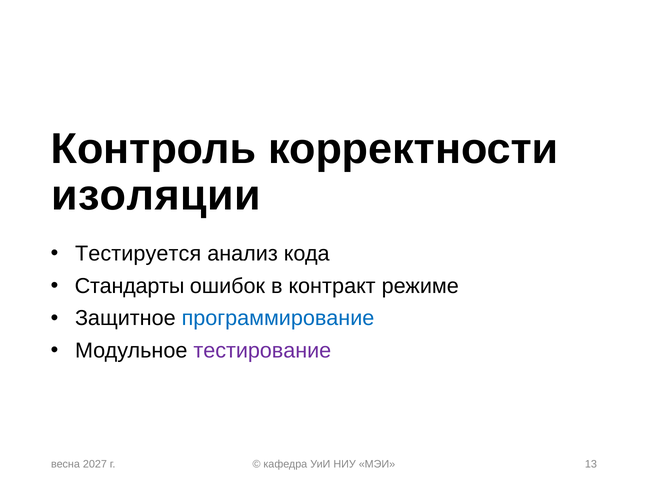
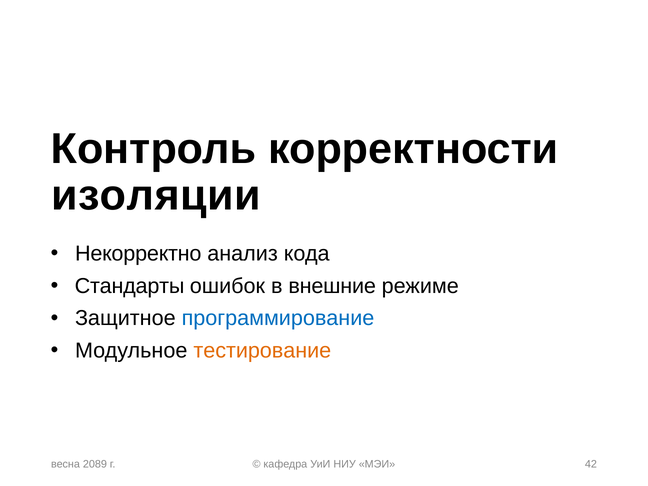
Тестируется: Тестируется -> Некорректно
контракт: контракт -> внешние
тестирование colour: purple -> orange
2027: 2027 -> 2089
13: 13 -> 42
